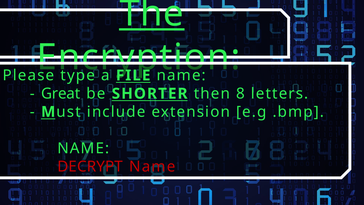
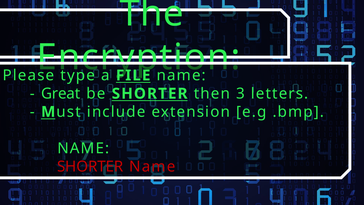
The underline: present -> none
8: 8 -> 3
DECRYPT at (90, 166): DECRYPT -> SHORTER
